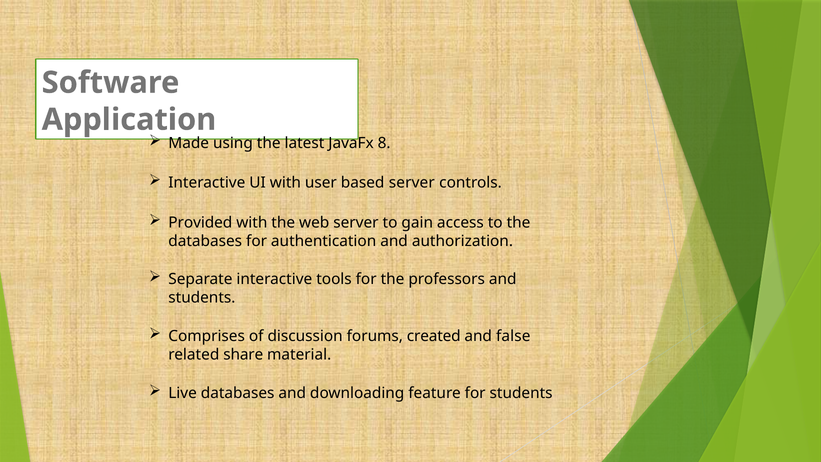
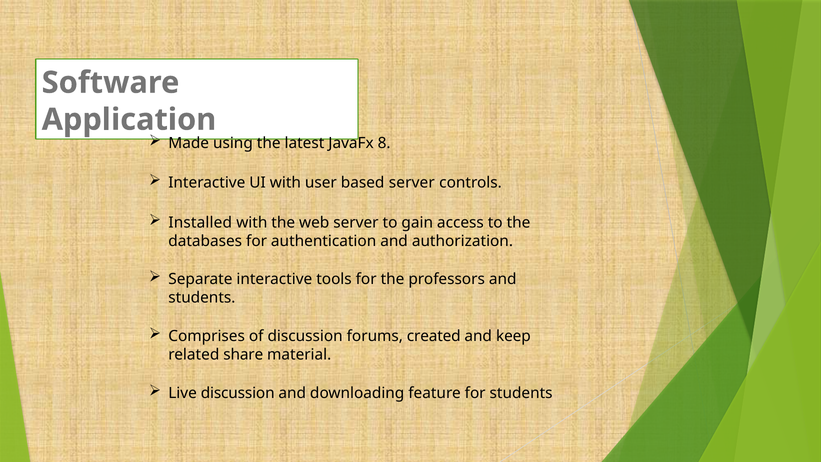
Provided: Provided -> Installed
false: false -> keep
Live databases: databases -> discussion
